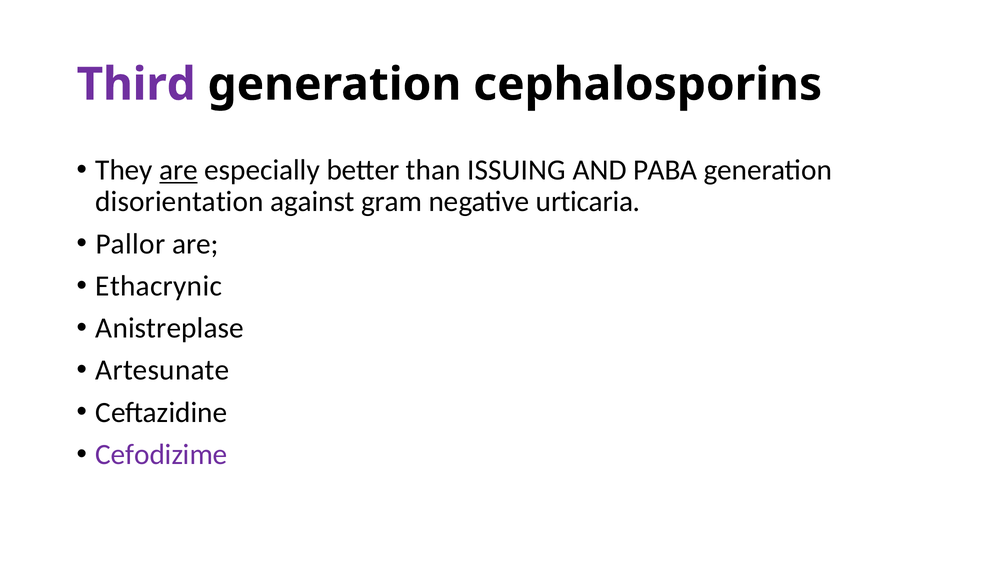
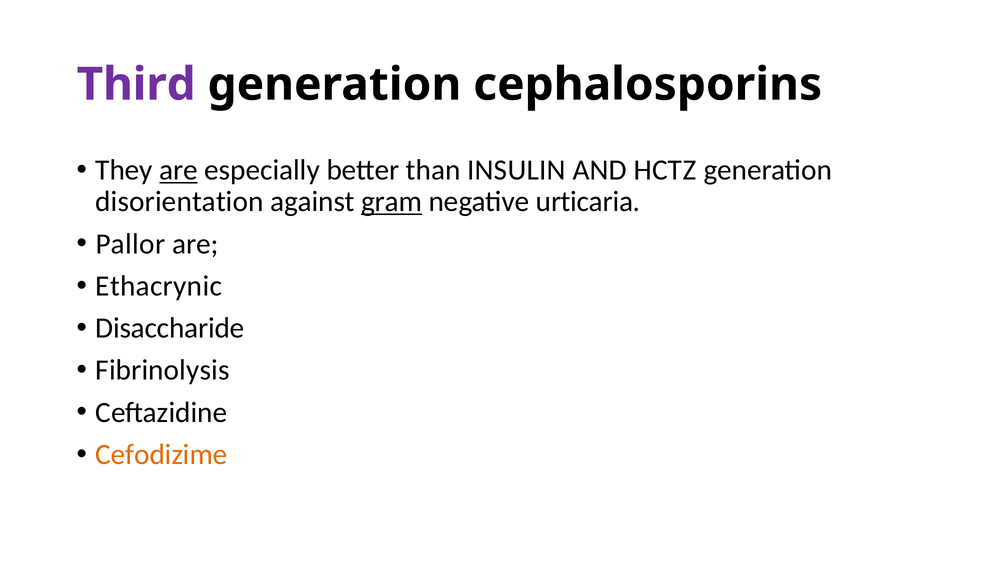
ISSUING: ISSUING -> INSULIN
PABA: PABA -> HCTZ
gram underline: none -> present
Anistreplase: Anistreplase -> Disaccharide
Artesunate: Artesunate -> Fibrinolysis
Cefodizime colour: purple -> orange
